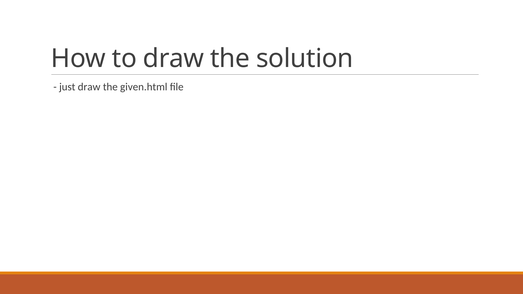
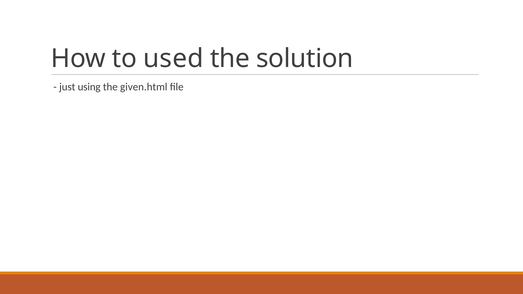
to draw: draw -> used
just draw: draw -> using
